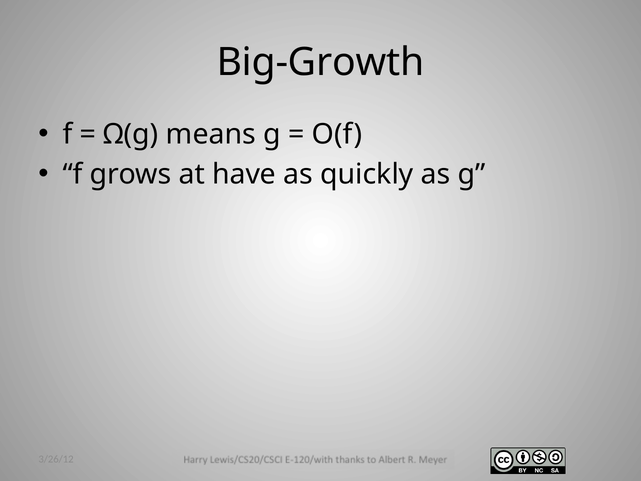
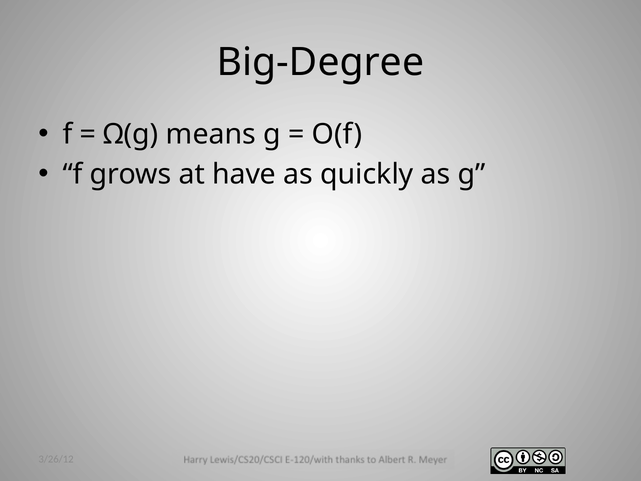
Big-Growth: Big-Growth -> Big-Degree
